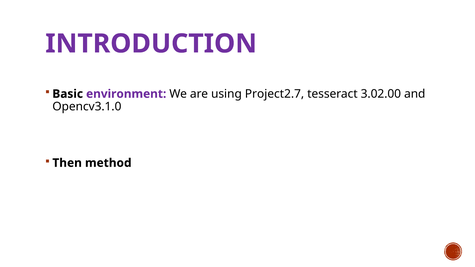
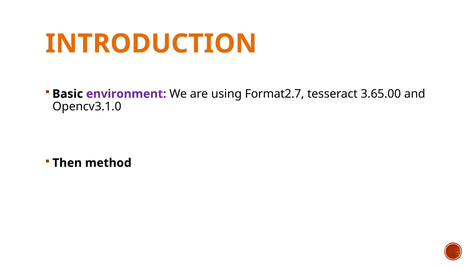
INTRODUCTION colour: purple -> orange
Project2.7: Project2.7 -> Format2.7
3.02.00: 3.02.00 -> 3.65.00
